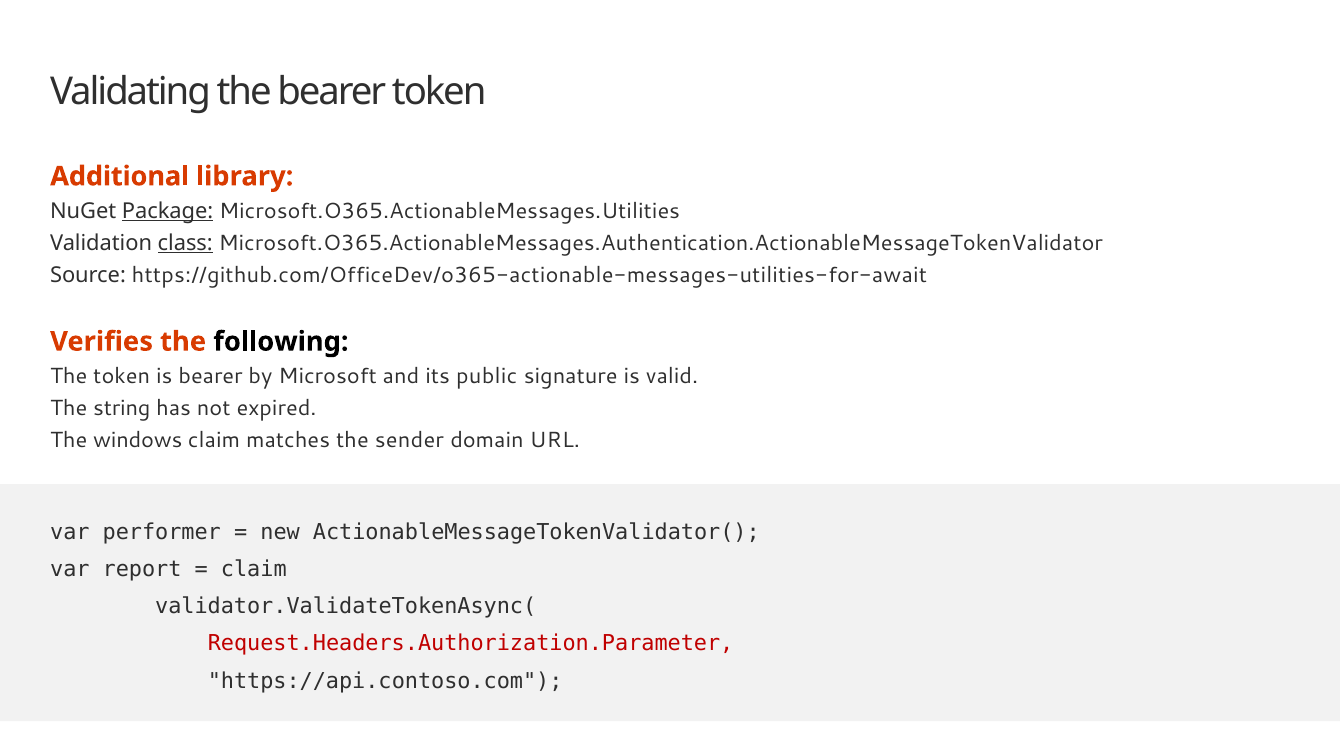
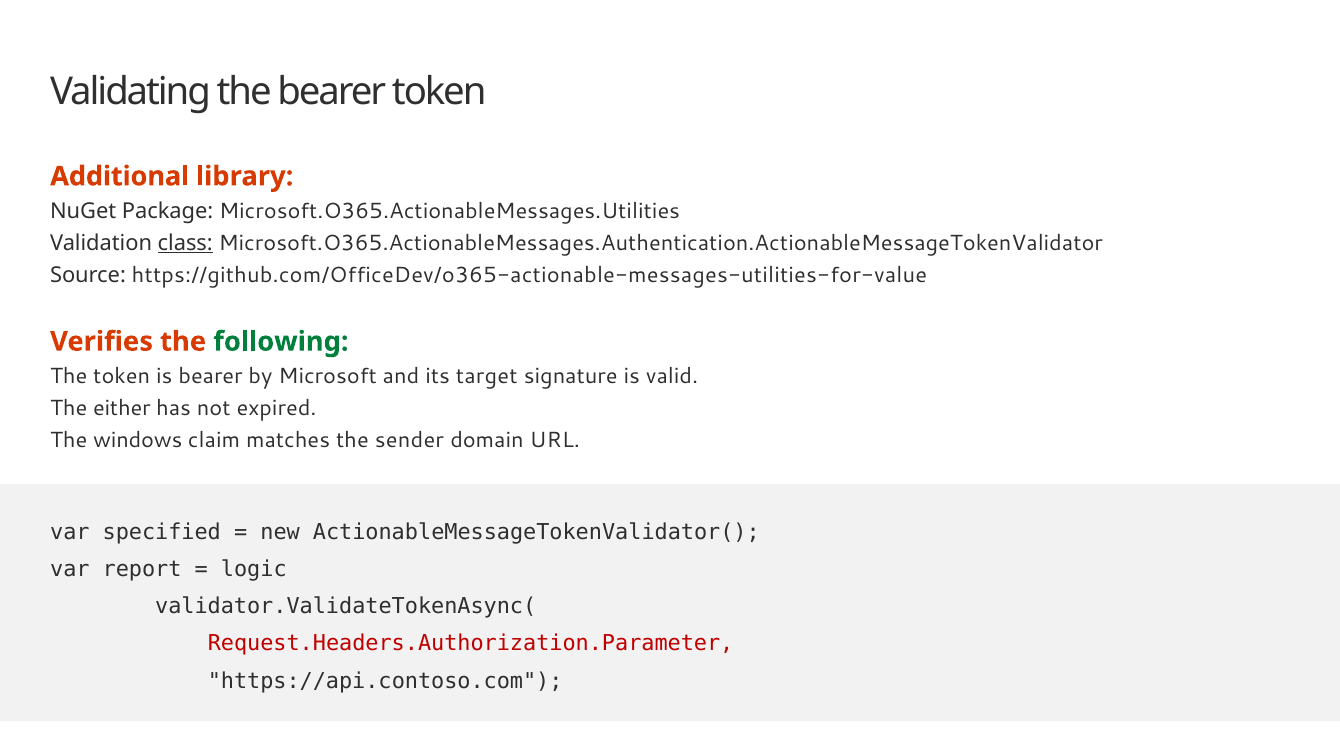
Package underline: present -> none
https://github.com/OfficeDev/o365-actionable-messages-utilities-for-await: https://github.com/OfficeDev/o365-actionable-messages-utilities-for-await -> https://github.com/OfficeDev/o365-actionable-messages-utilities-for-value
following colour: black -> green
public: public -> target
string: string -> either
performer: performer -> specified
claim at (254, 569): claim -> logic
